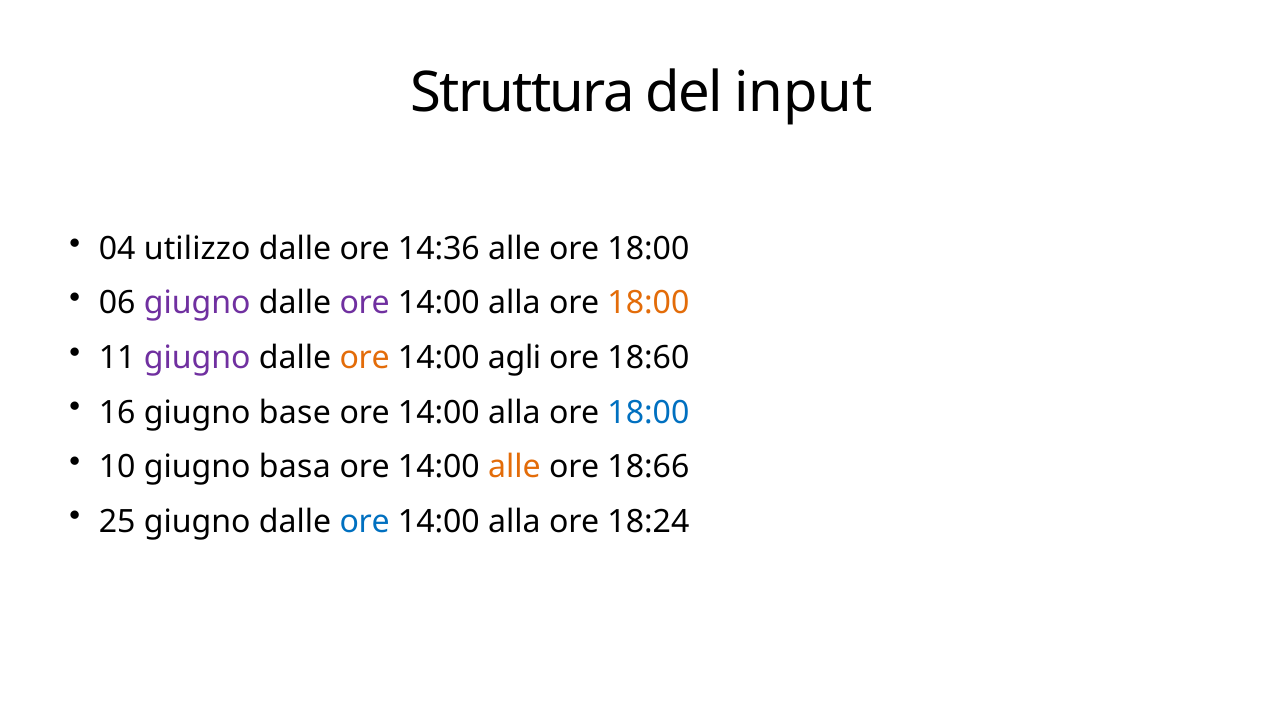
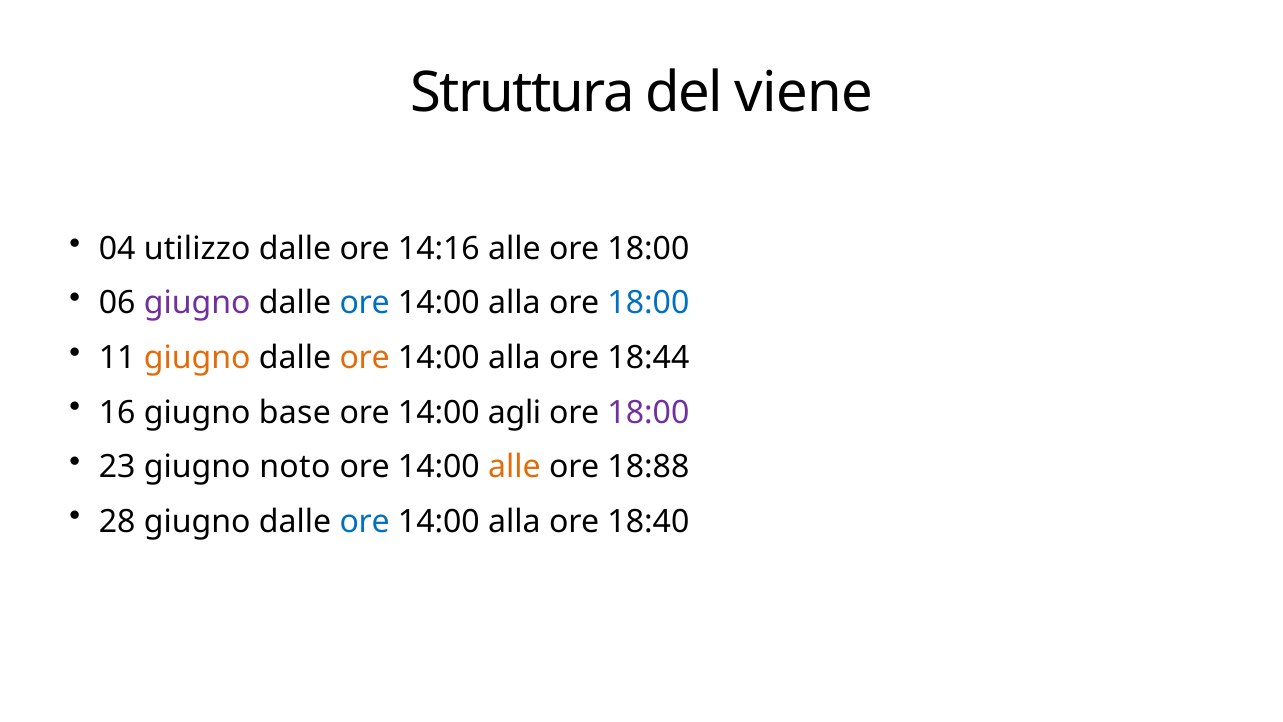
input: input -> viene
14:36: 14:36 -> 14:16
ore at (365, 303) colour: purple -> blue
18:00 at (648, 303) colour: orange -> blue
giugno at (197, 358) colour: purple -> orange
agli at (515, 358): agli -> alla
18:60: 18:60 -> 18:44
alla at (514, 412): alla -> agli
18:00 at (648, 412) colour: blue -> purple
10: 10 -> 23
basa: basa -> noto
18:66: 18:66 -> 18:88
25: 25 -> 28
18:24: 18:24 -> 18:40
